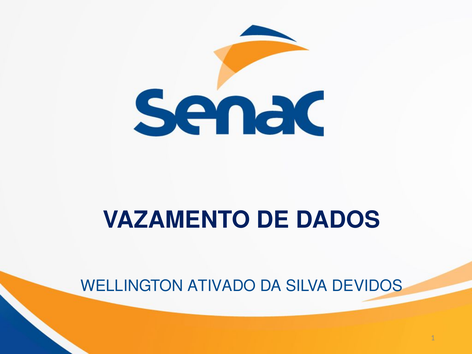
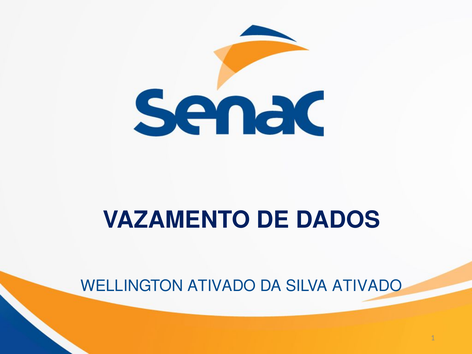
SILVA DEVIDOS: DEVIDOS -> ATIVADO
